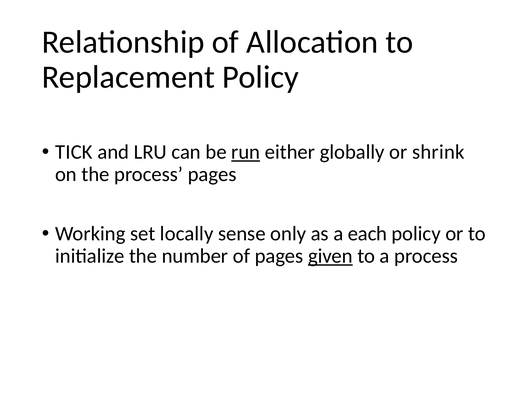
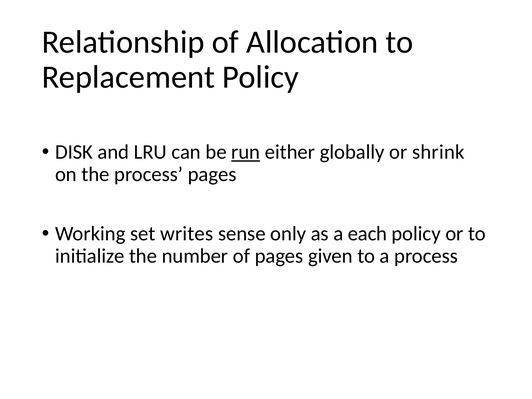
TICK: TICK -> DISK
locally: locally -> writes
given underline: present -> none
